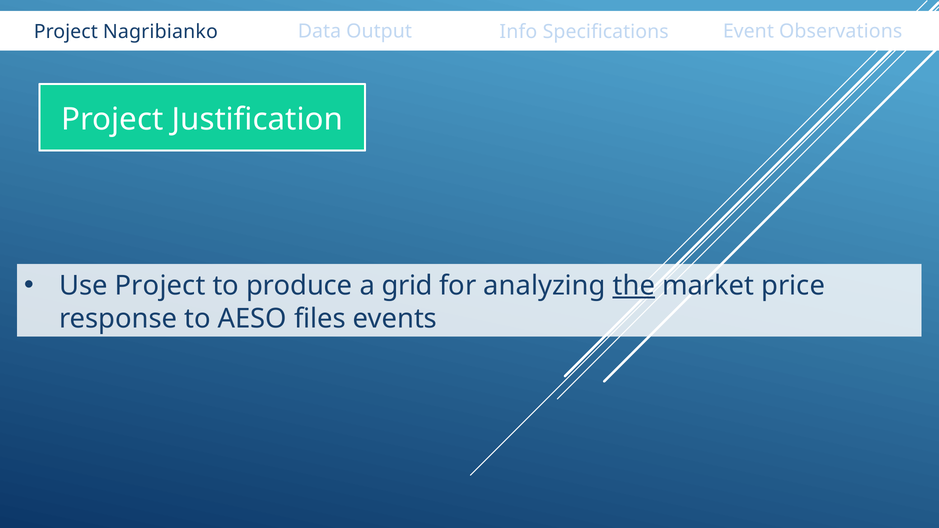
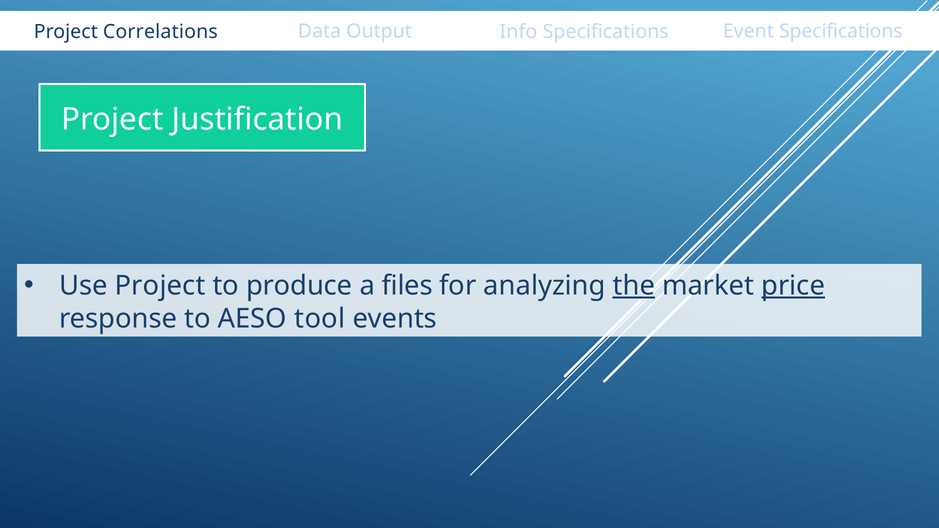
Nagribianko: Nagribianko -> Correlations
Event Observations: Observations -> Specifications
grid: grid -> files
price underline: none -> present
files: files -> tool
